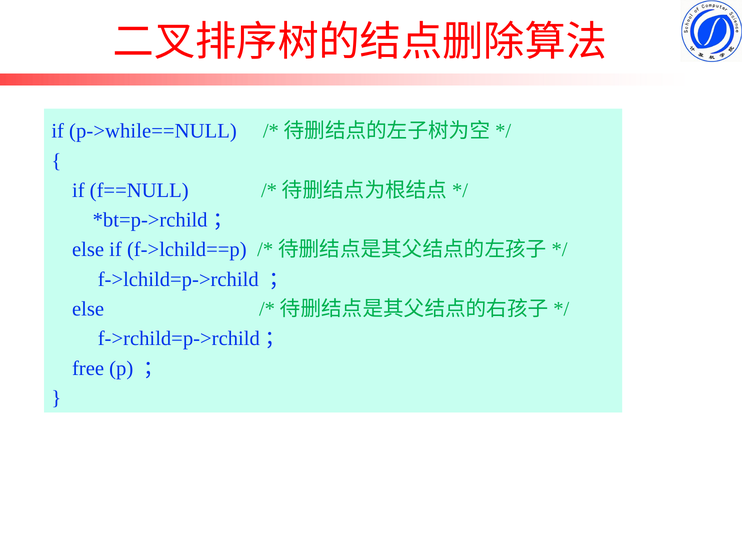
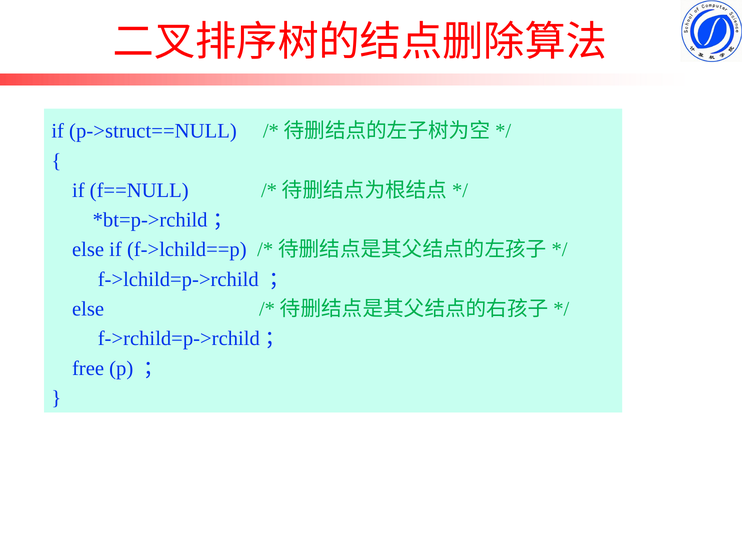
p->while==NULL: p->while==NULL -> p->struct==NULL
